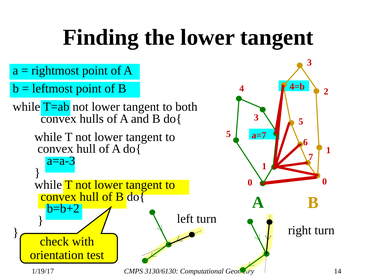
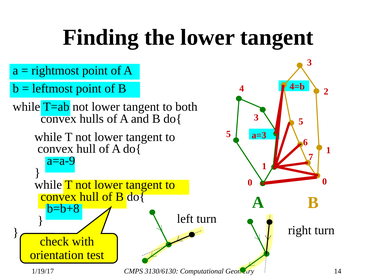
a=7: a=7 -> a=3
a=a-3: a=a-3 -> a=a-9
b=b+2: b=b+2 -> b=b+8
